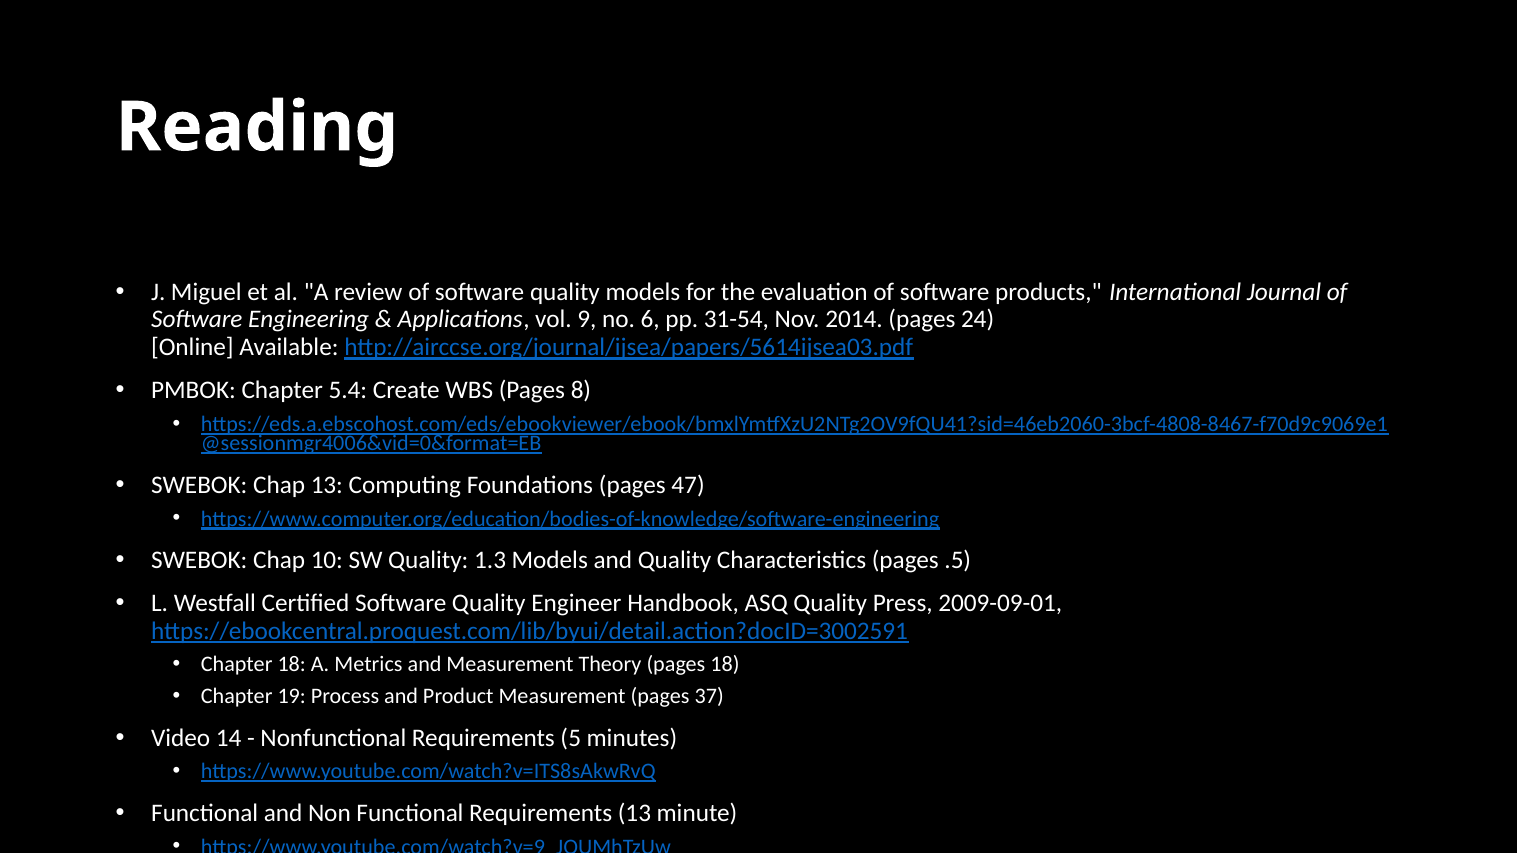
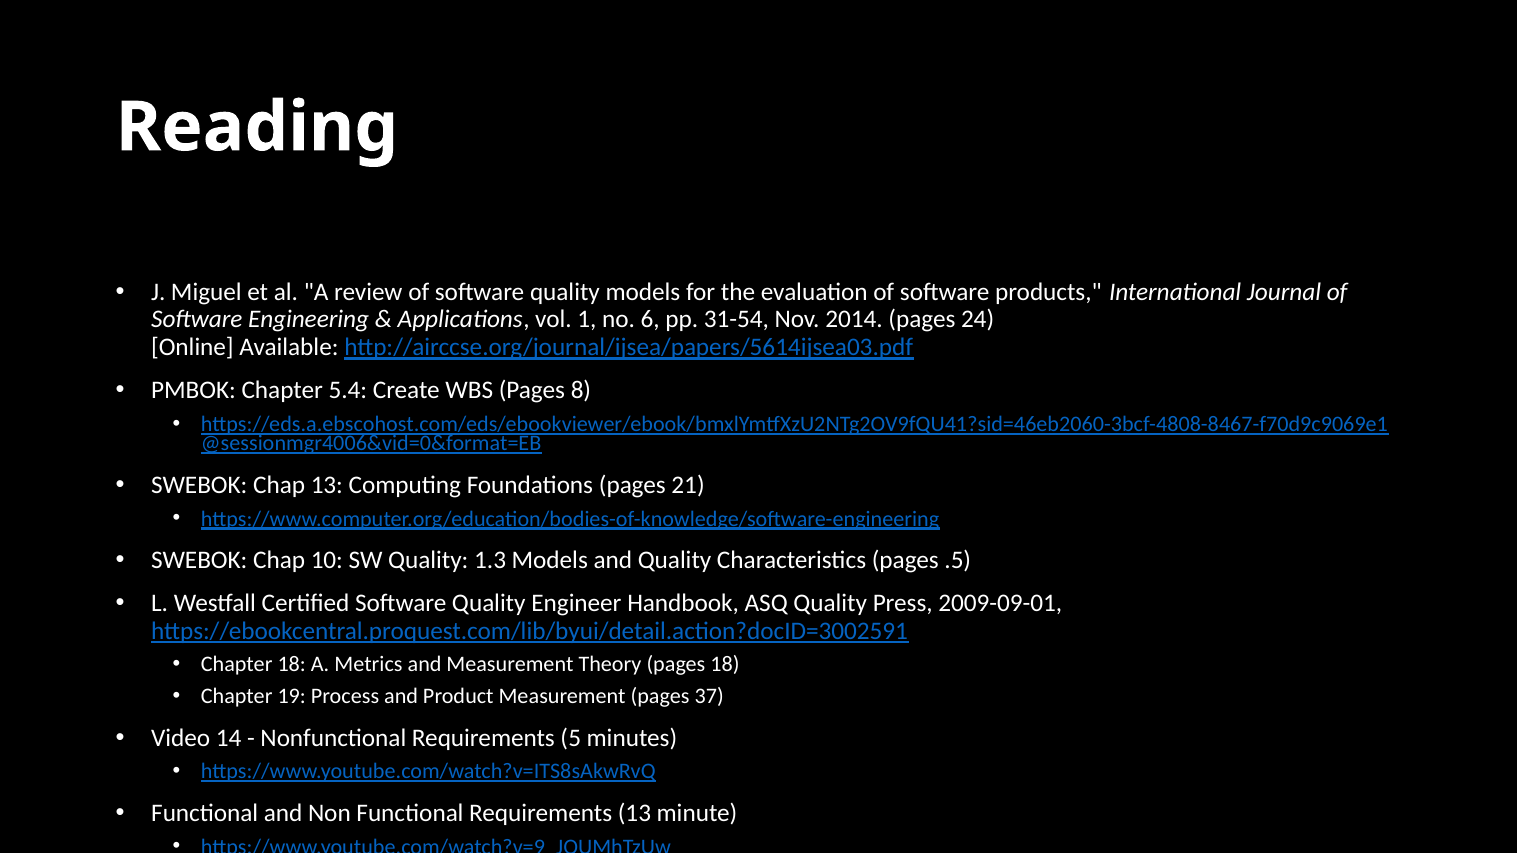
9: 9 -> 1
47: 47 -> 21
